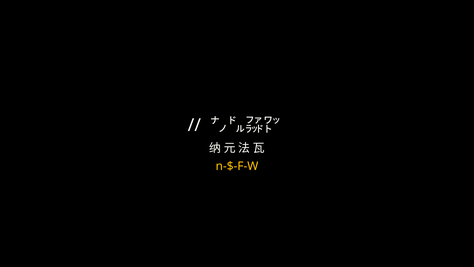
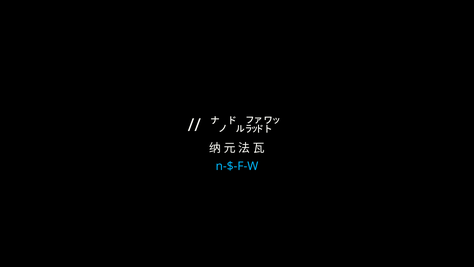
n-$-F-W colour: yellow -> light blue
